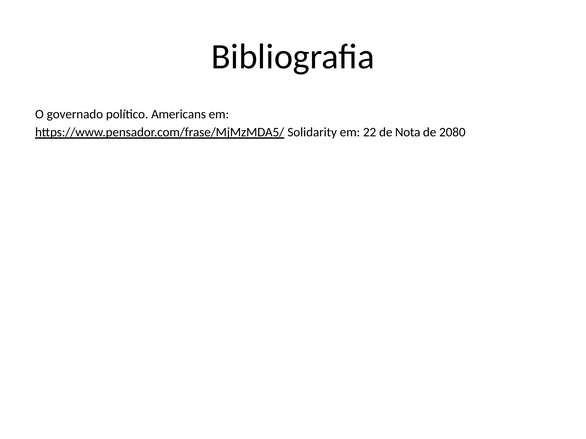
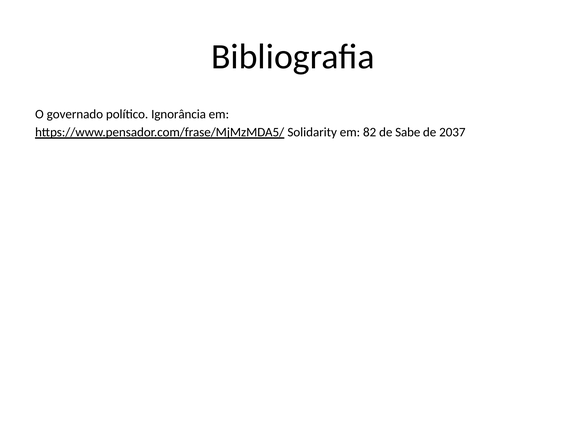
Americans: Americans -> Ignorância
22: 22 -> 82
Nota: Nota -> Sabe
2080: 2080 -> 2037
